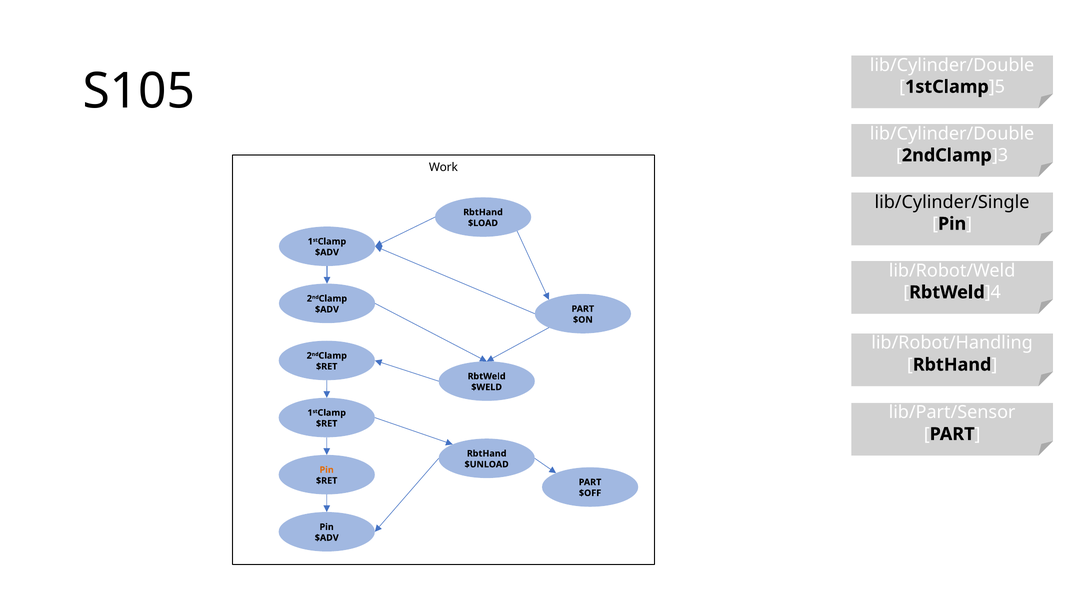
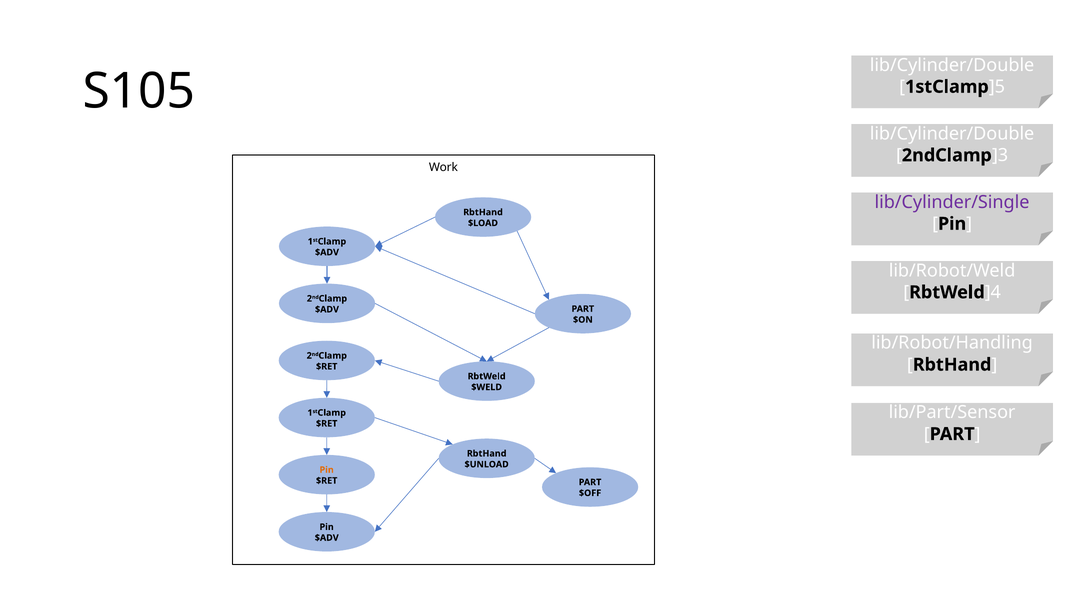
lib/Cylinder/Single colour: black -> purple
